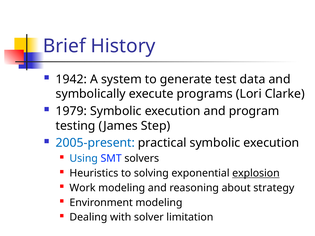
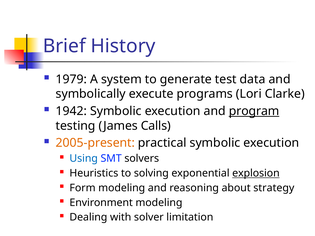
1942: 1942 -> 1979
1979: 1979 -> 1942
program underline: none -> present
Step: Step -> Calls
2005-present colour: blue -> orange
Work: Work -> Form
